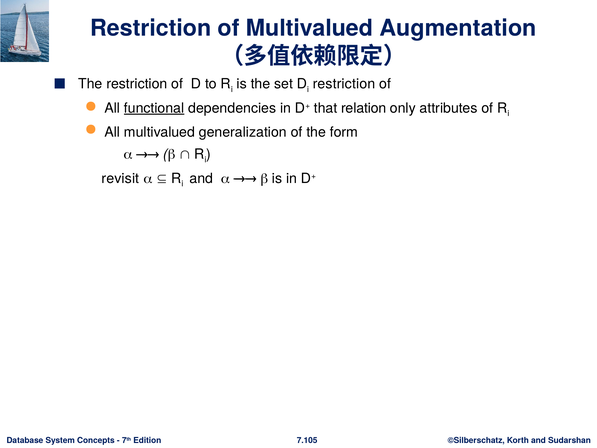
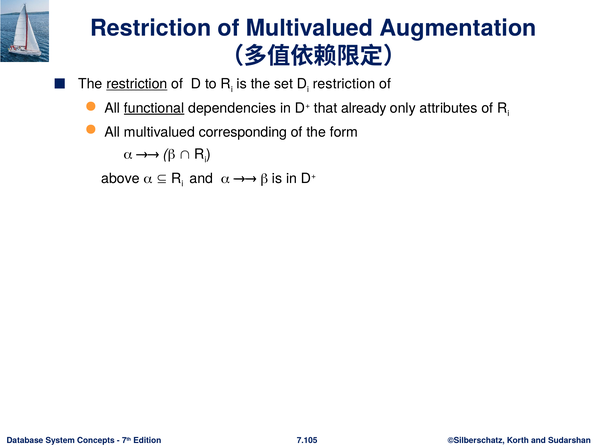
restriction at (137, 84) underline: none -> present
relation: relation -> already
generalization: generalization -> corresponding
revisit: revisit -> above
